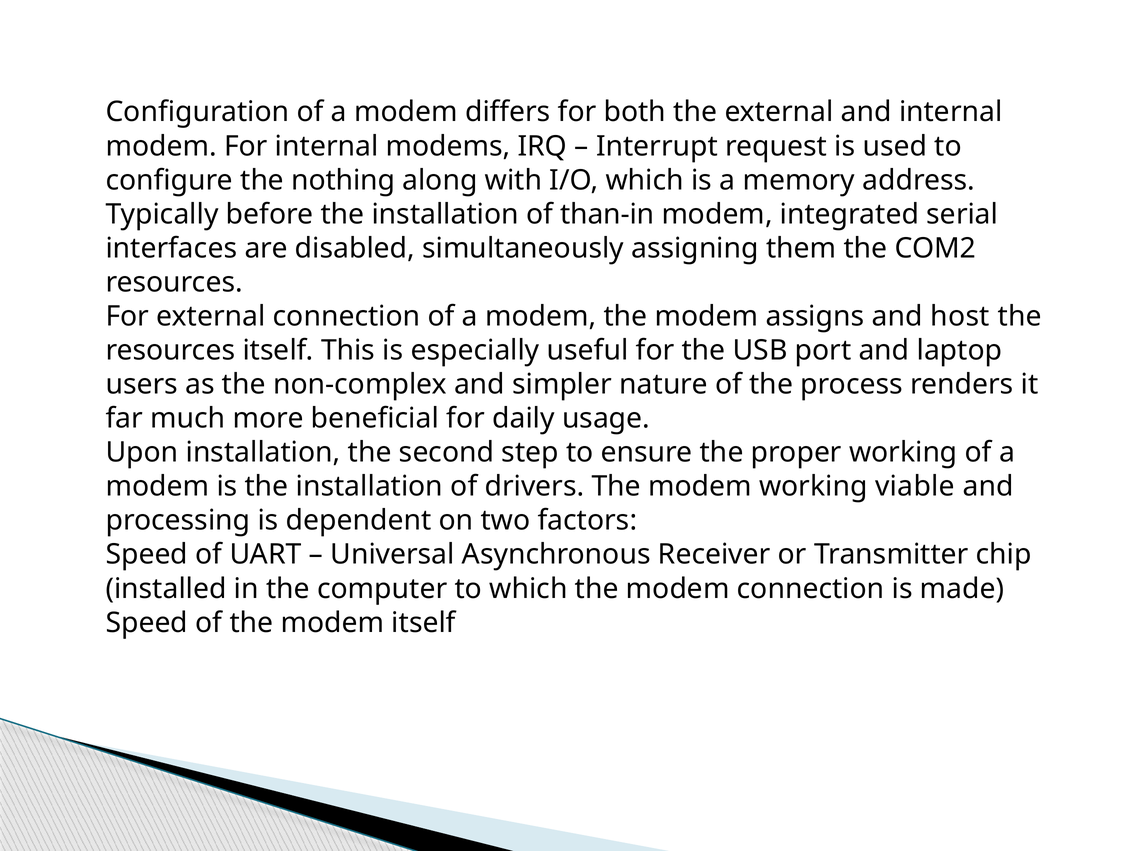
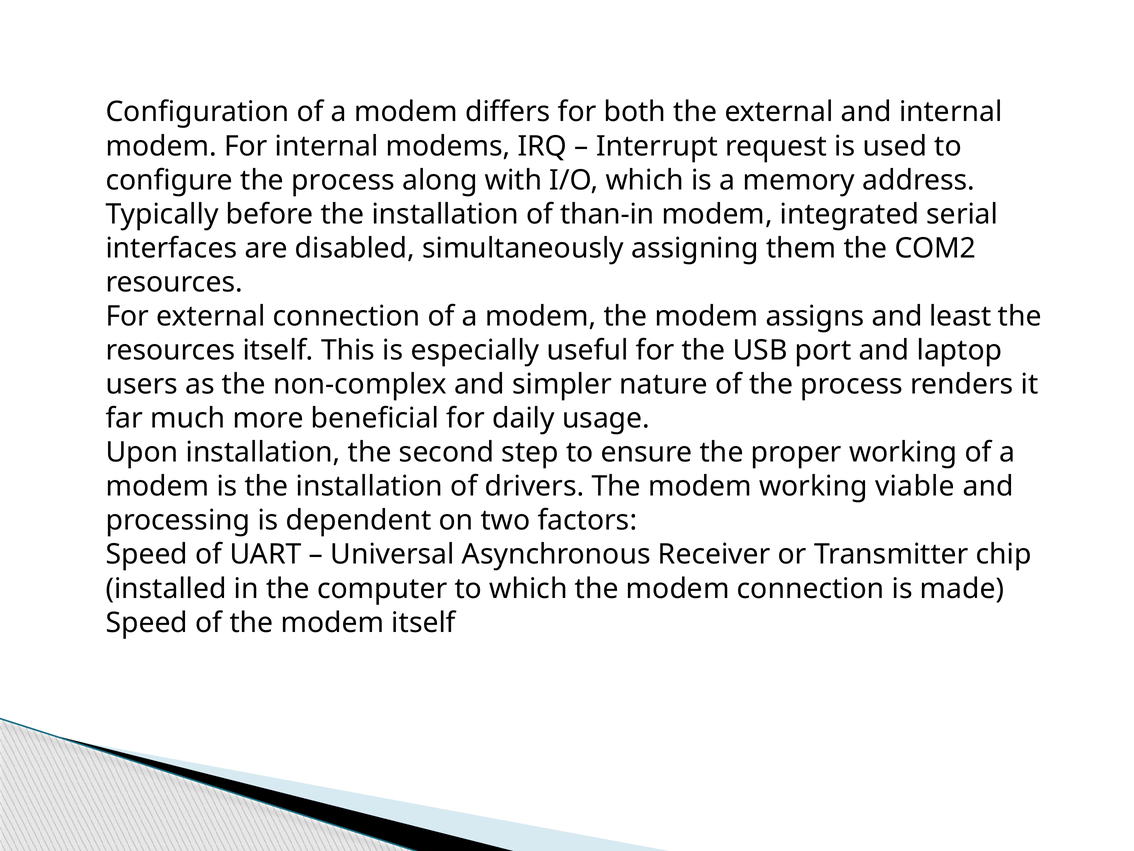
configure the nothing: nothing -> process
host: host -> least
